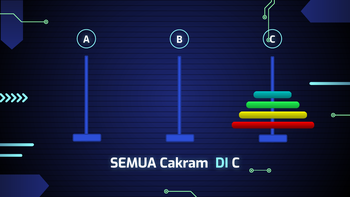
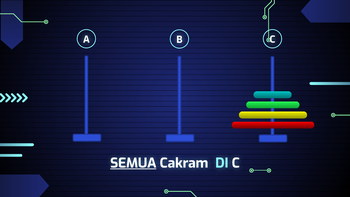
SEMUA underline: none -> present
